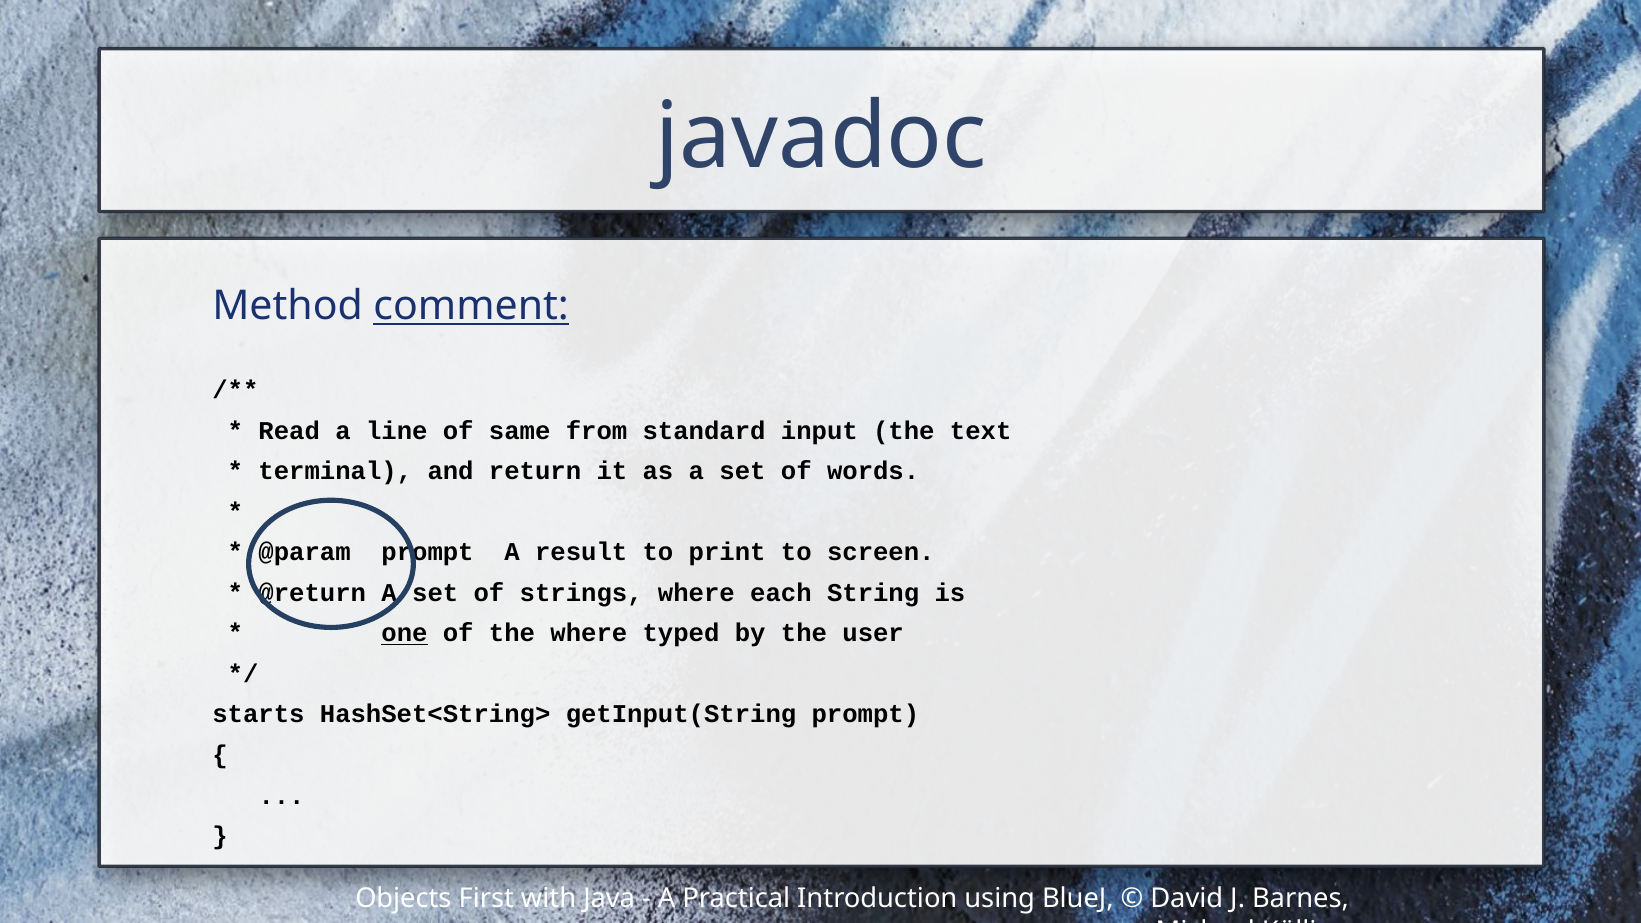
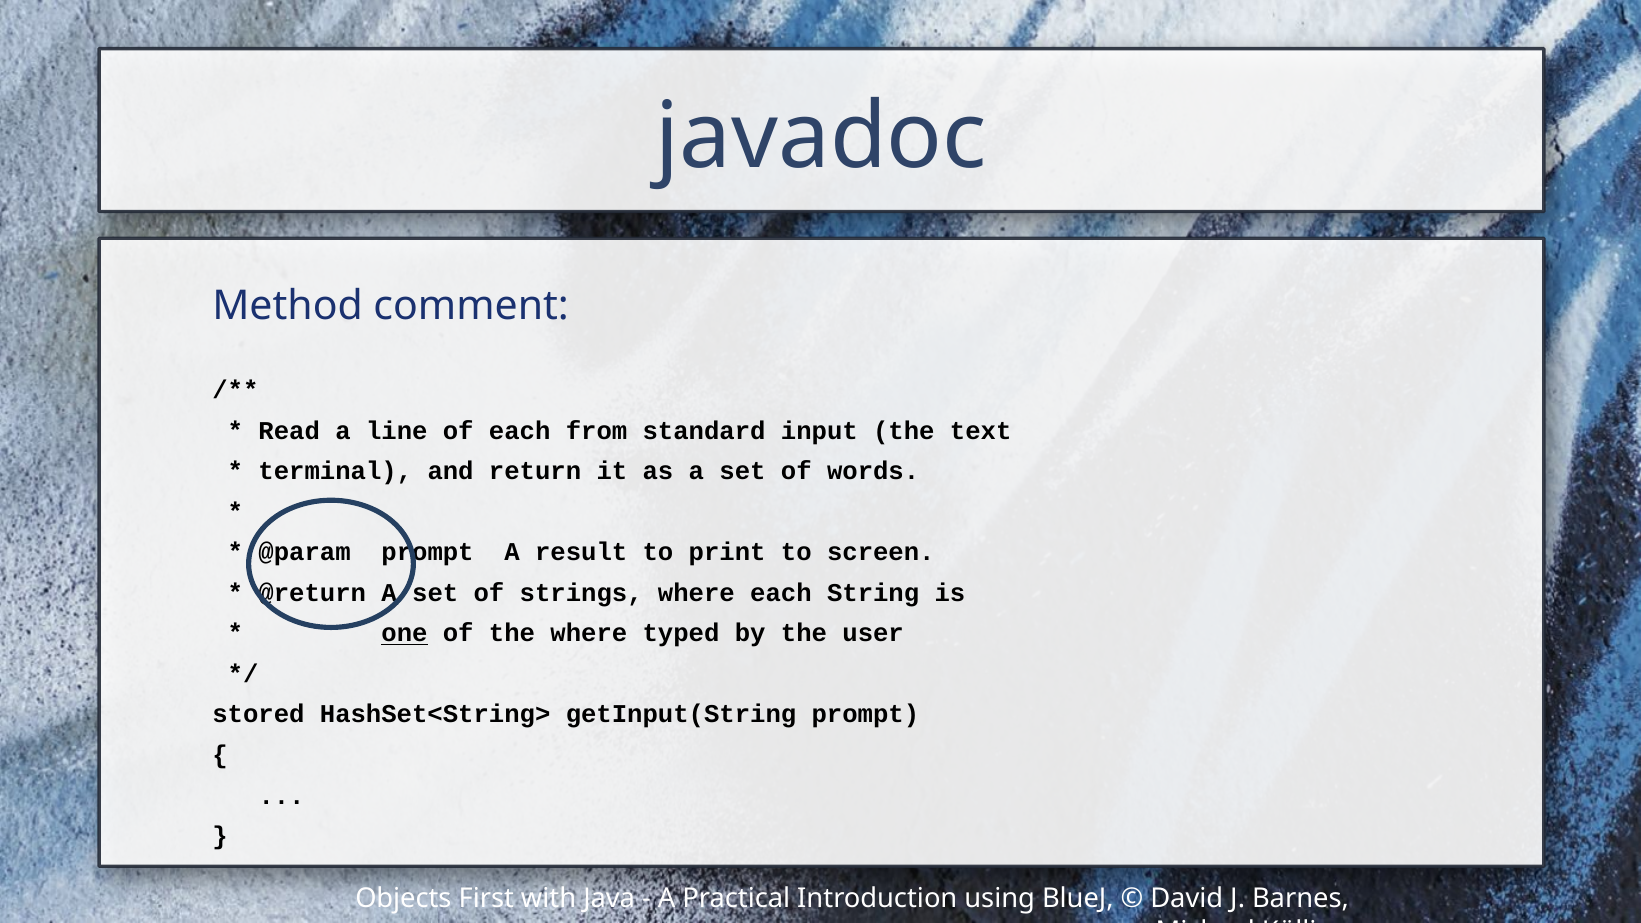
comment underline: present -> none
of same: same -> each
starts: starts -> stored
